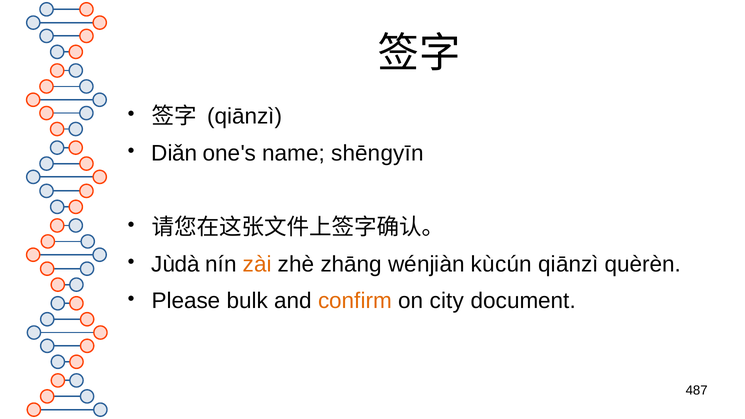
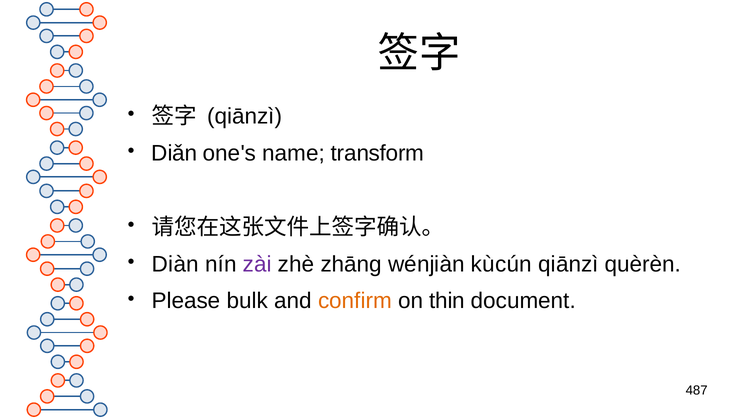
shēngyīn: shēngyīn -> transform
Jùdà: Jùdà -> Diàn
zài colour: orange -> purple
city: city -> thin
